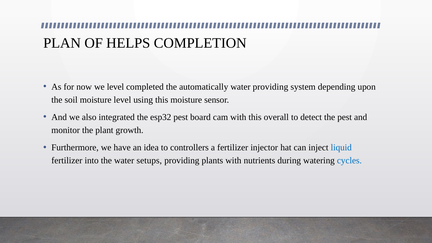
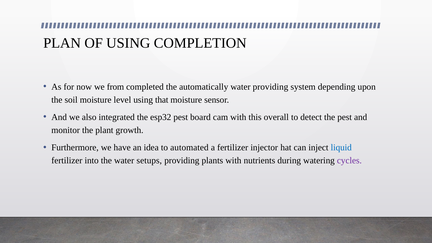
OF HELPS: HELPS -> USING
we level: level -> from
using this: this -> that
controllers: controllers -> automated
cycles colour: blue -> purple
